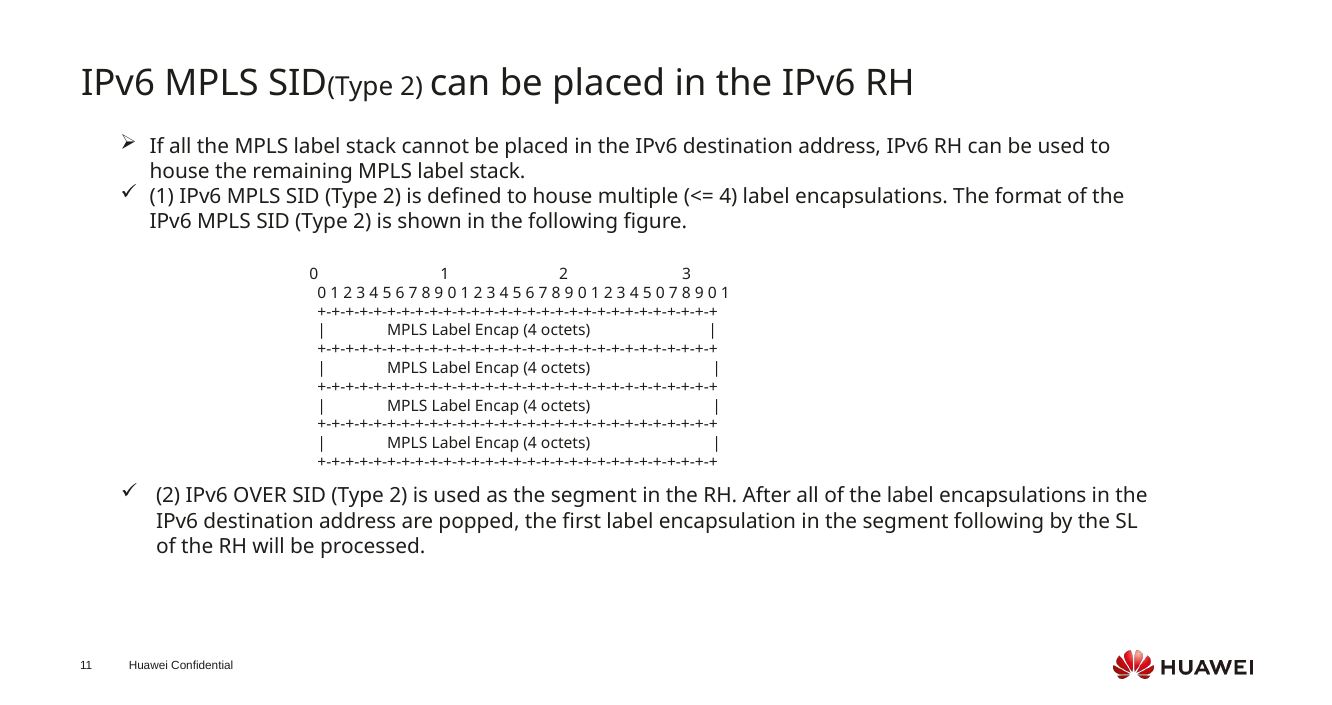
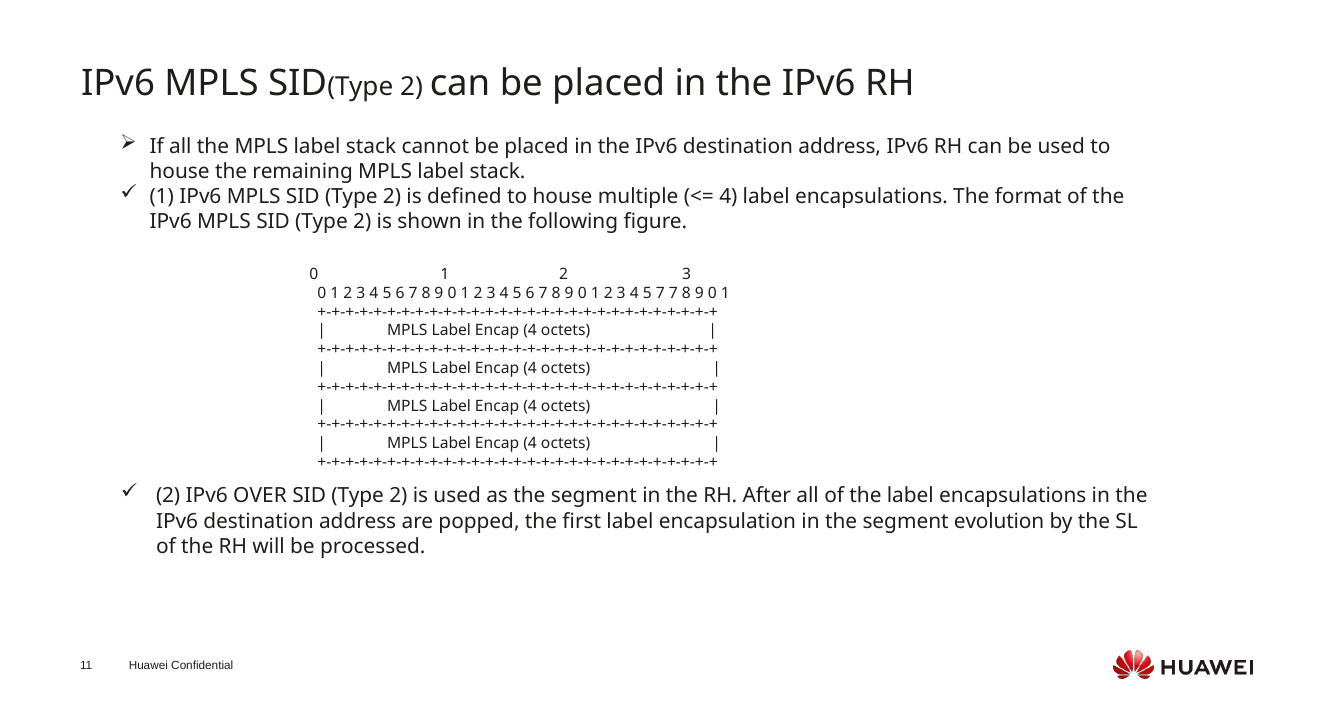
5 0: 0 -> 7
segment following: following -> evolution
